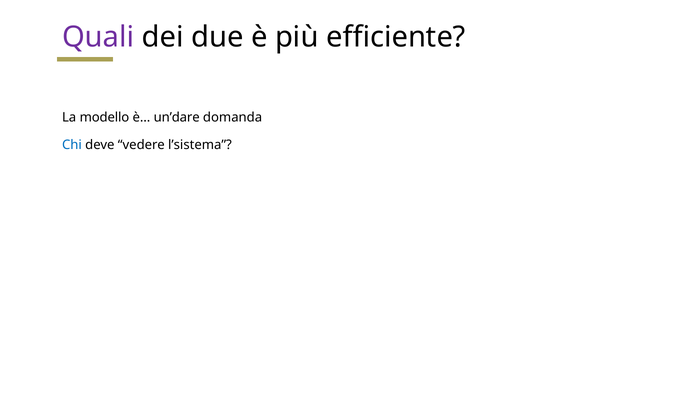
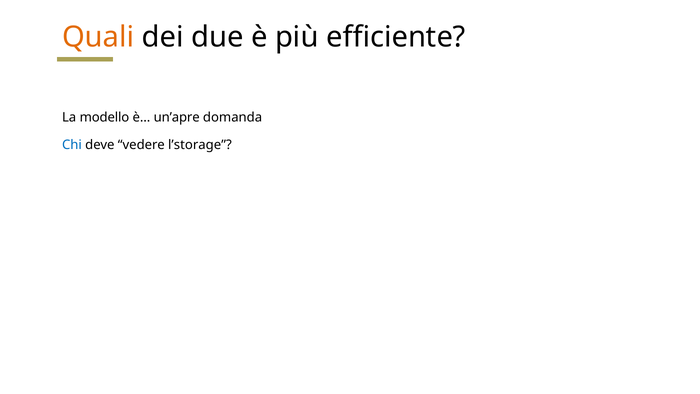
Quali colour: purple -> orange
un’dare: un’dare -> un’apre
l’sistema: l’sistema -> l’storage
